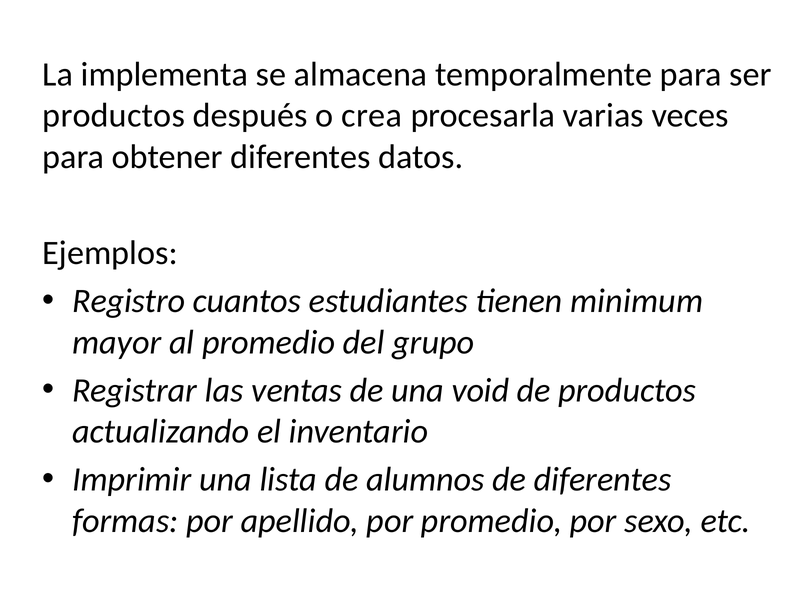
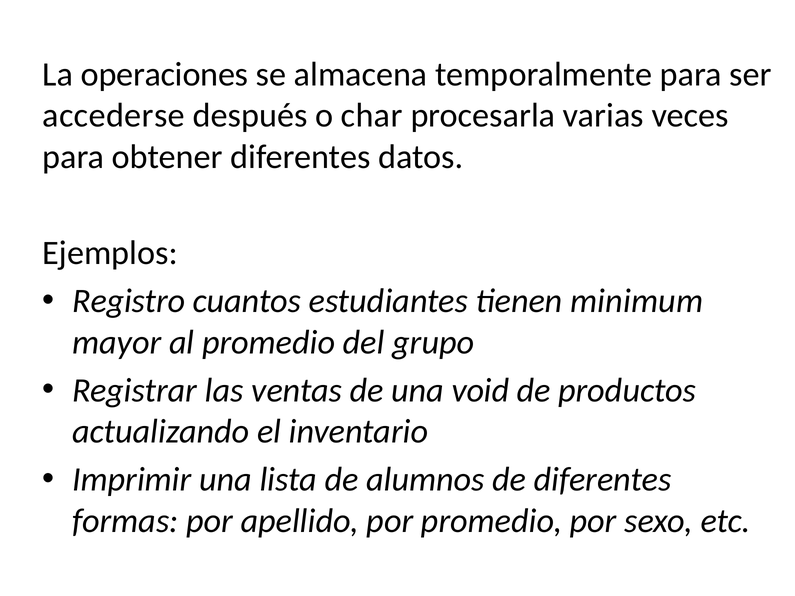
implementa: implementa -> operaciones
productos at (114, 116): productos -> accederse
crea: crea -> char
